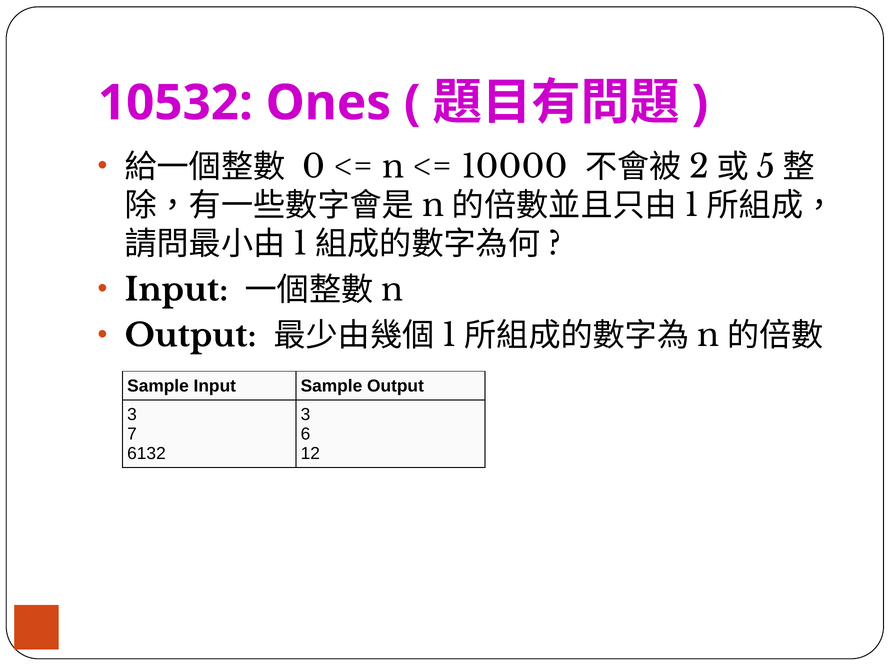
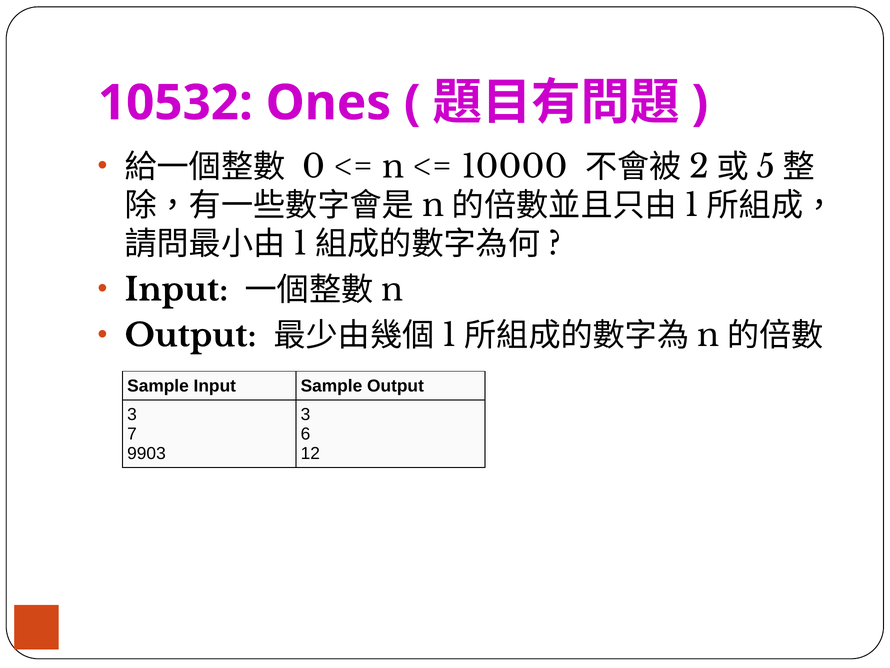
6132: 6132 -> 9903
